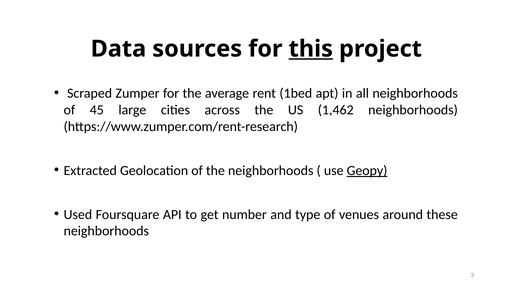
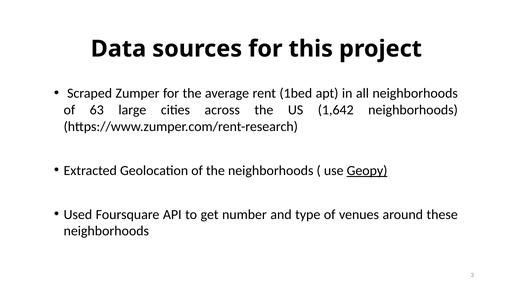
this underline: present -> none
45: 45 -> 63
1,462: 1,462 -> 1,642
